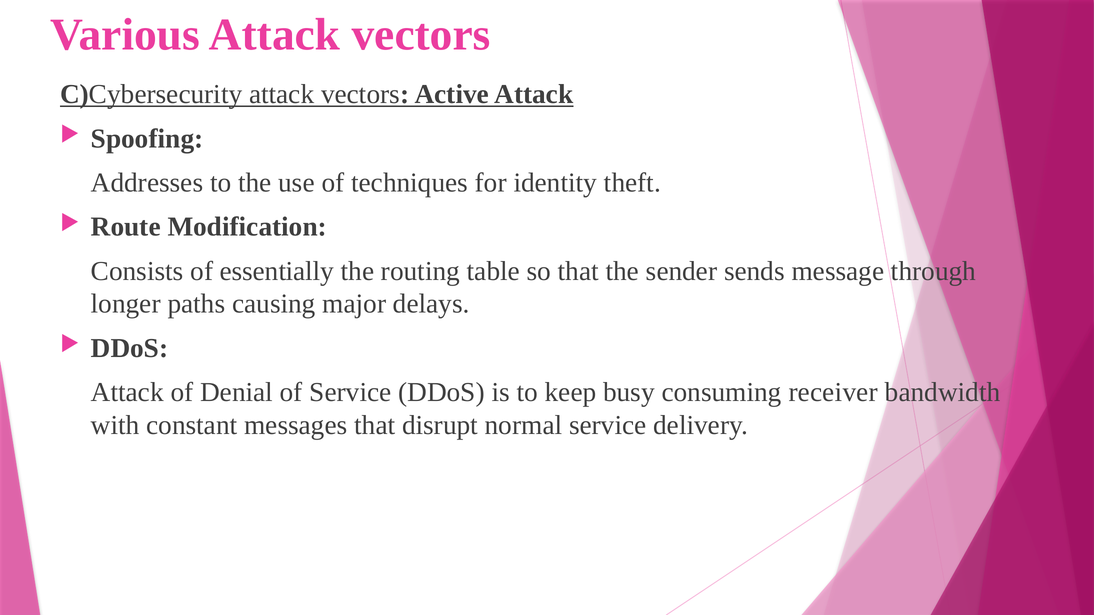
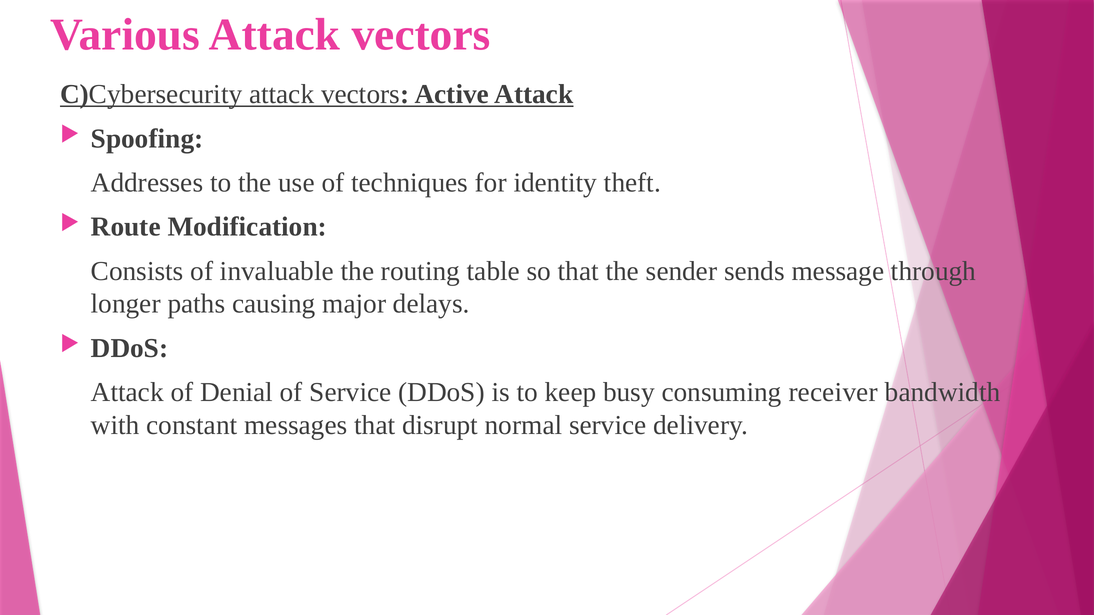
essentially: essentially -> invaluable
